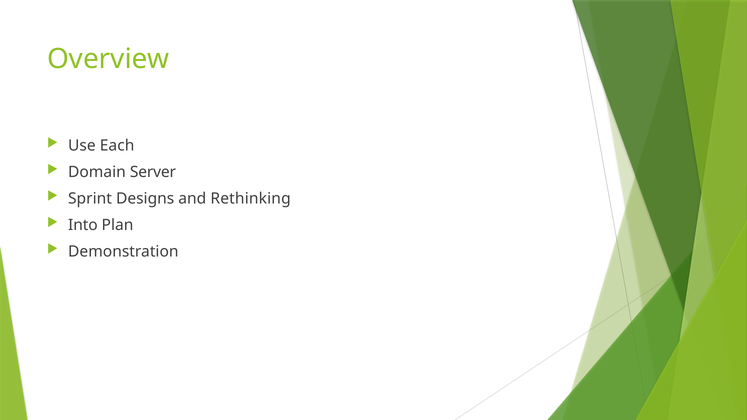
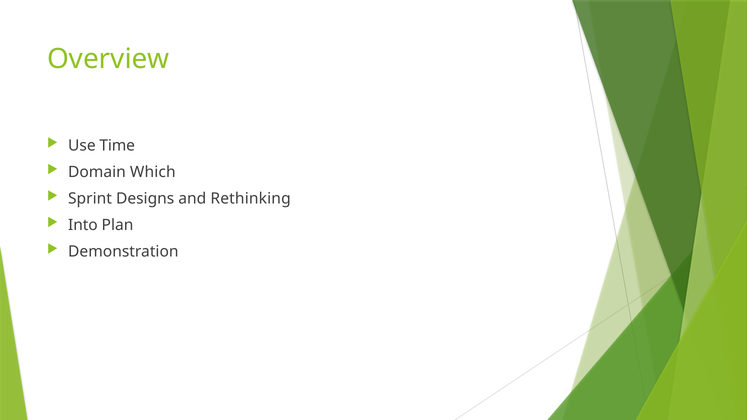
Each: Each -> Time
Server: Server -> Which
